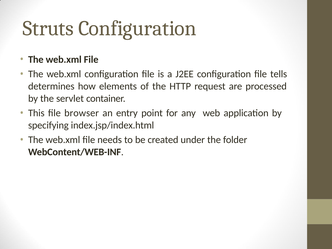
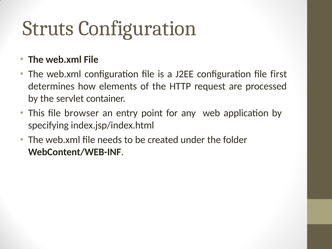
tells: tells -> first
